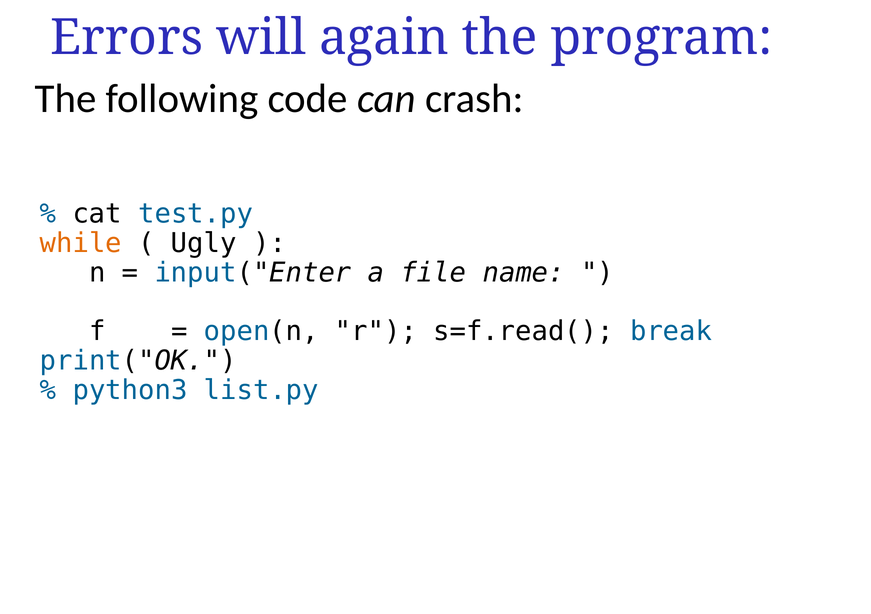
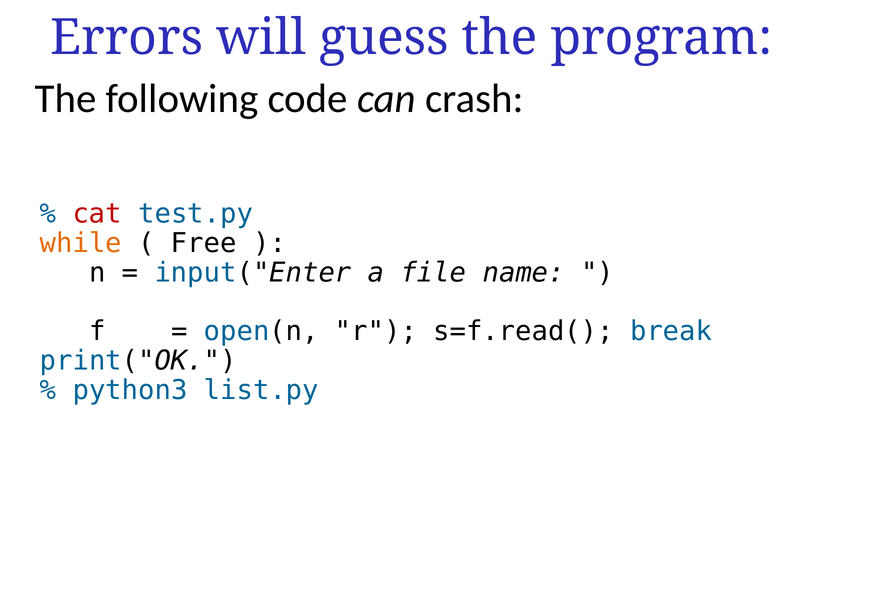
again: again -> guess
cat colour: black -> red
Ugly: Ugly -> Free
